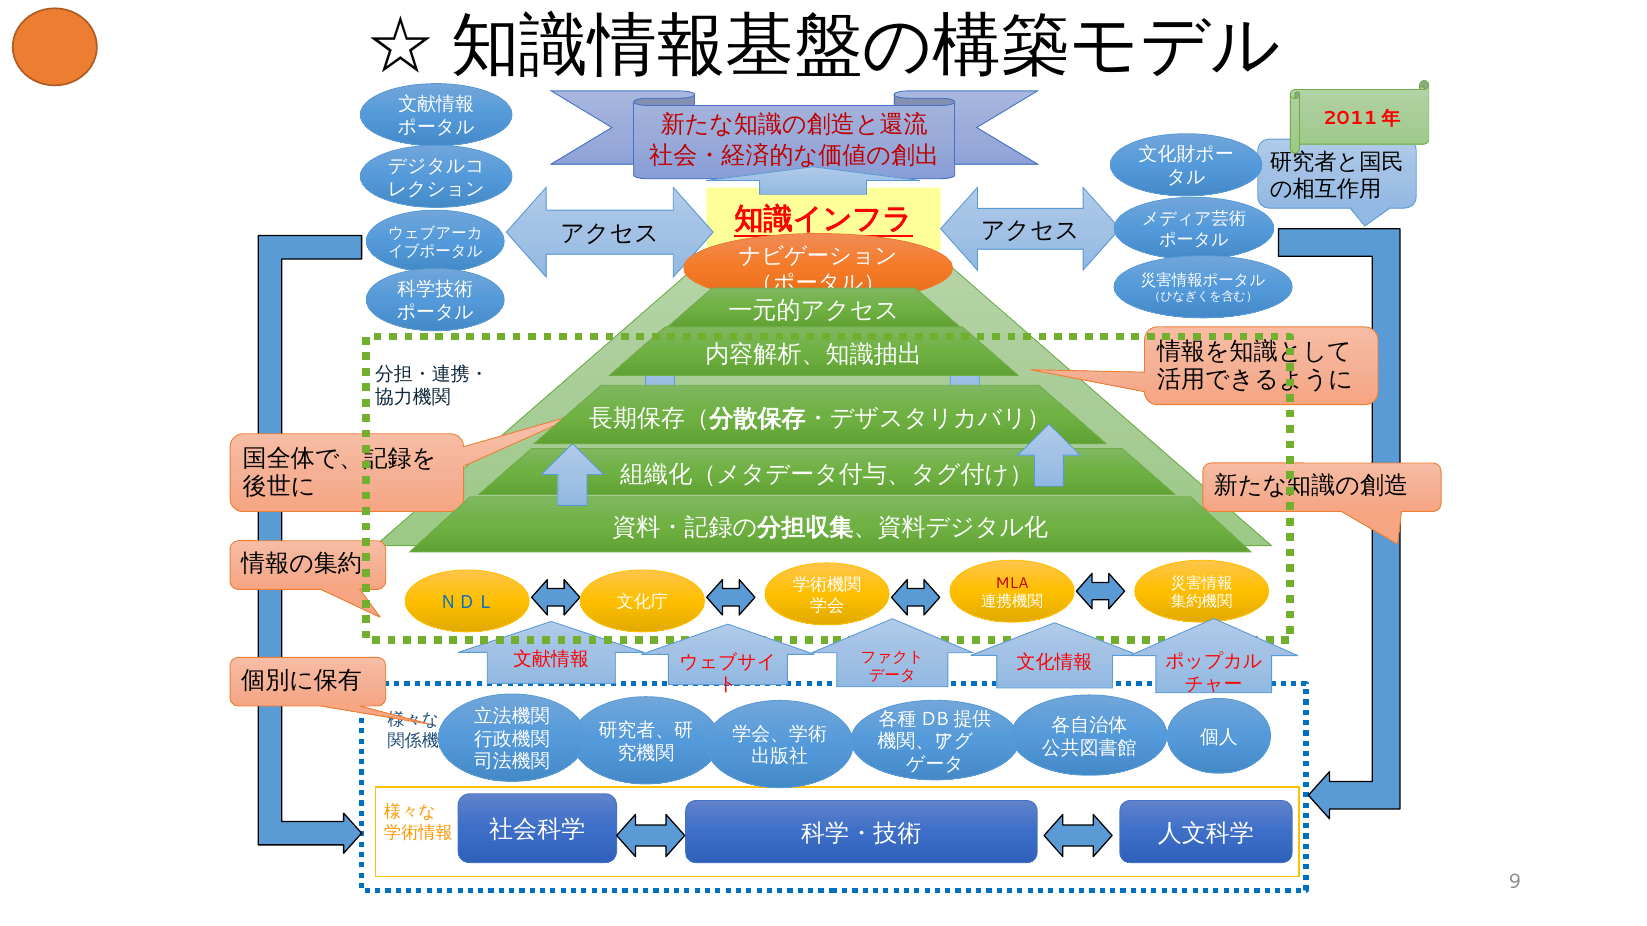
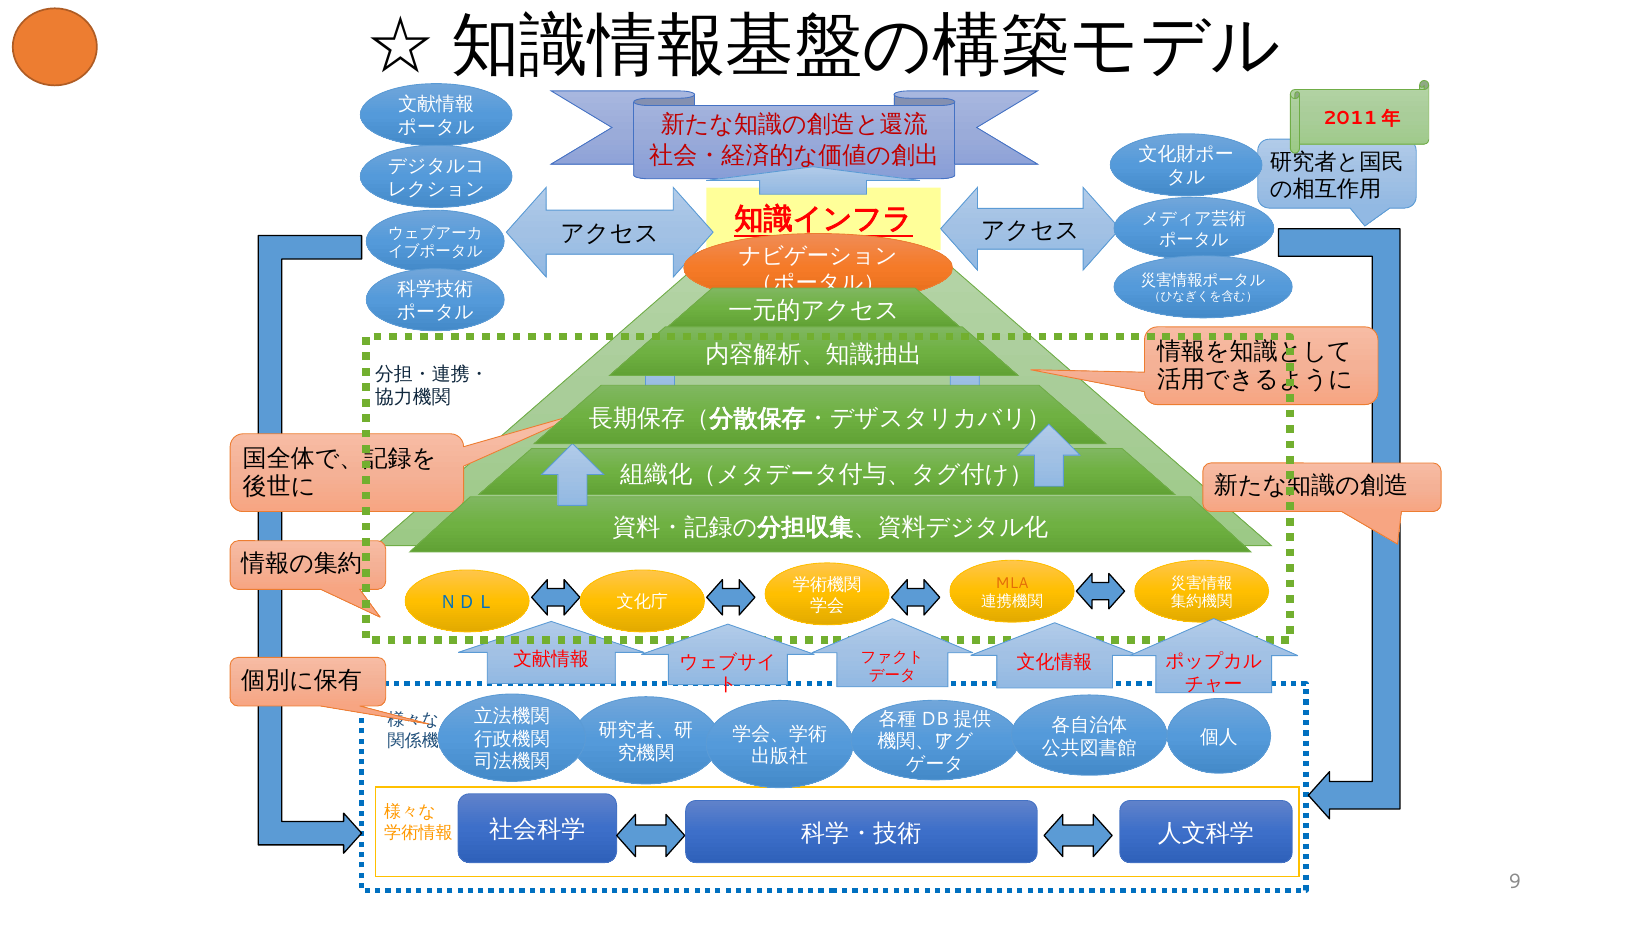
MLA colour: red -> orange
